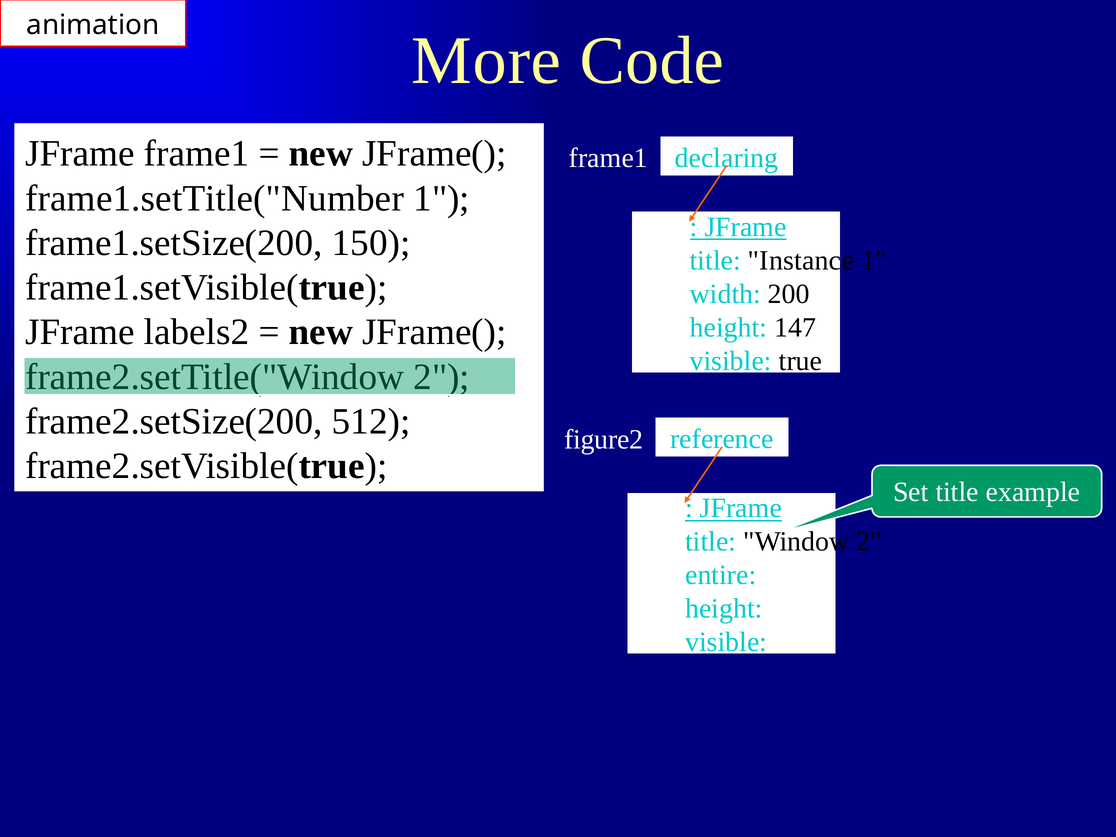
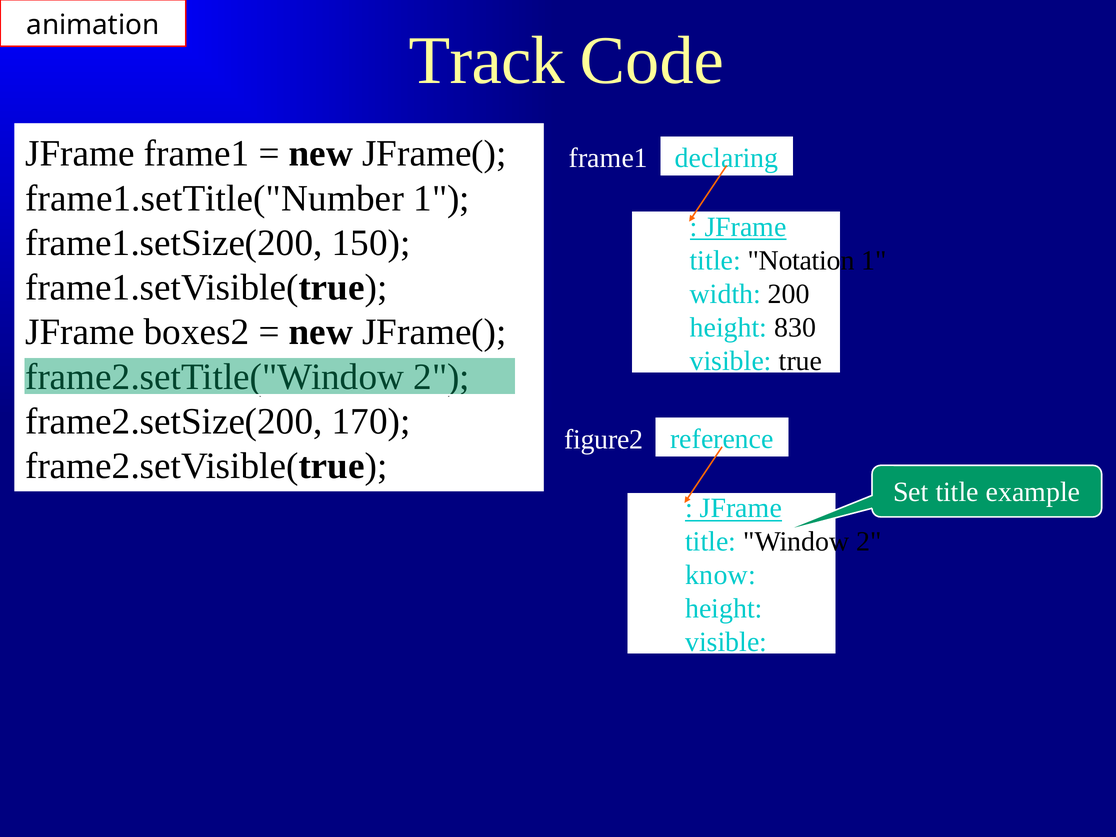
More: More -> Track
Instance: Instance -> Notation
147: 147 -> 830
labels2: labels2 -> boxes2
512: 512 -> 170
entire: entire -> know
